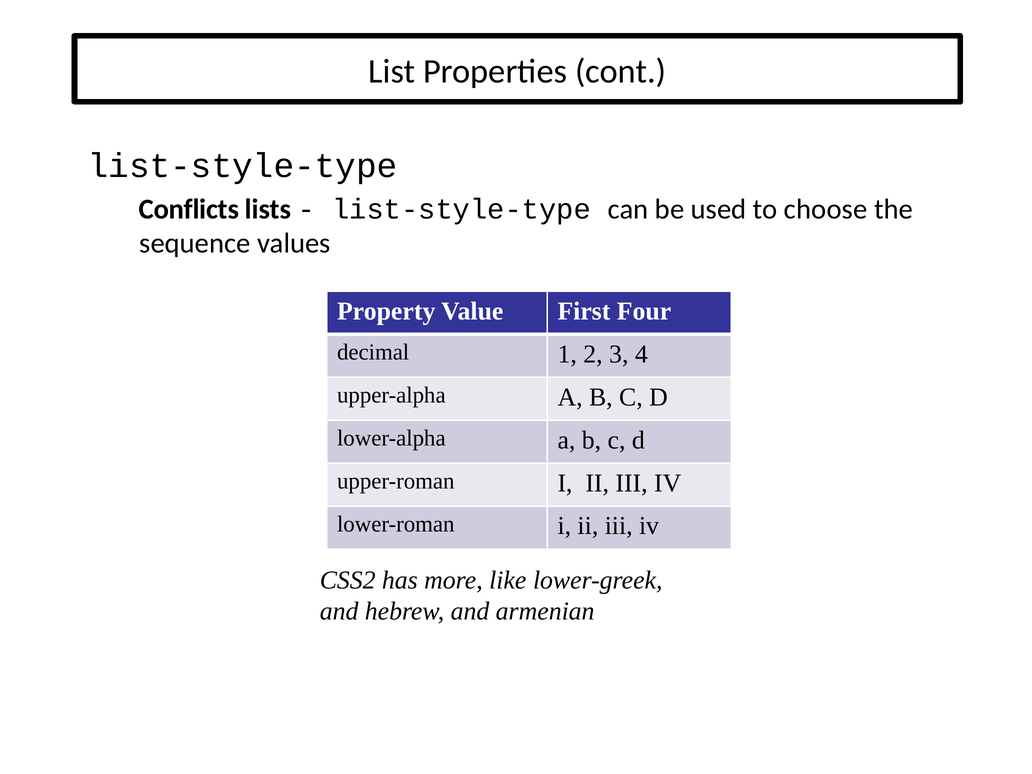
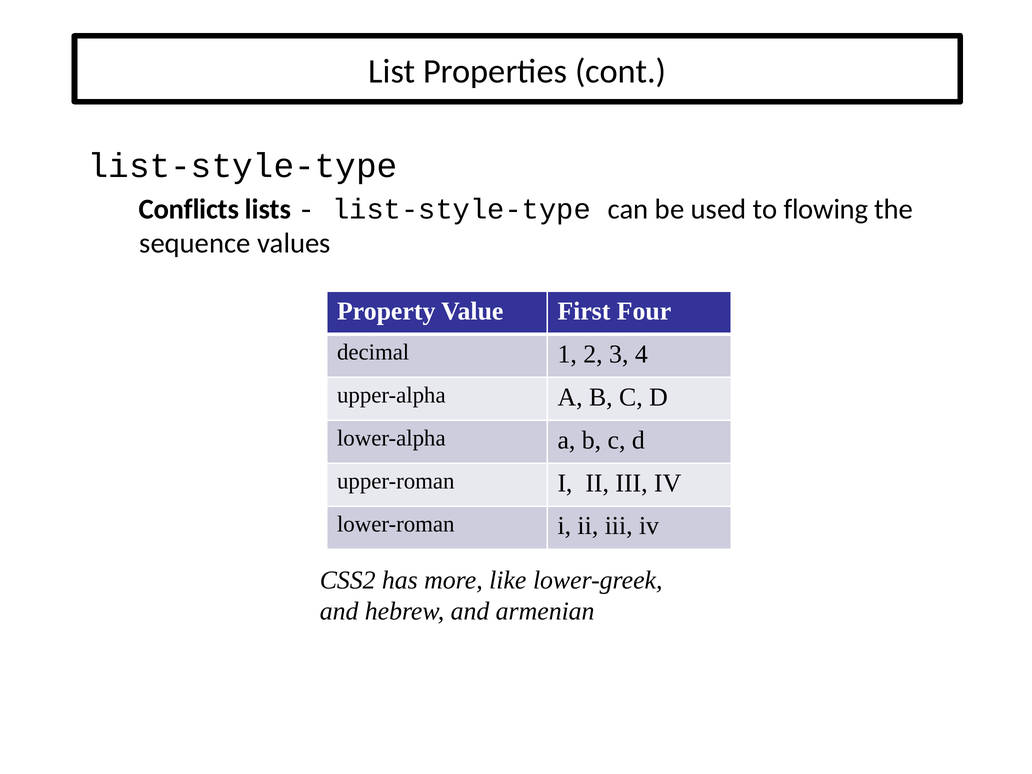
choose: choose -> flowing
